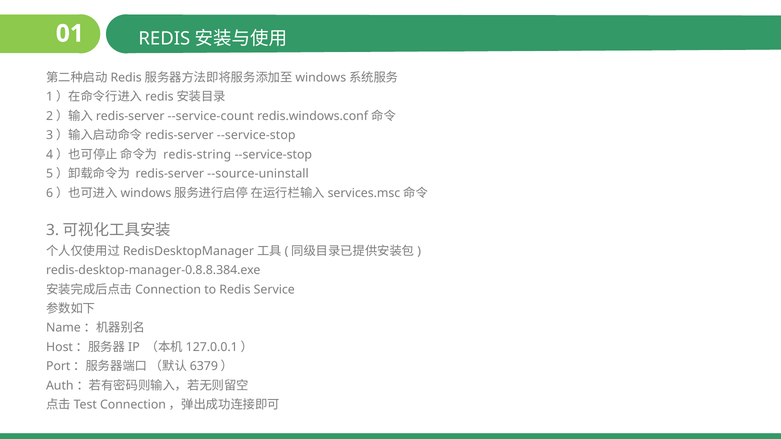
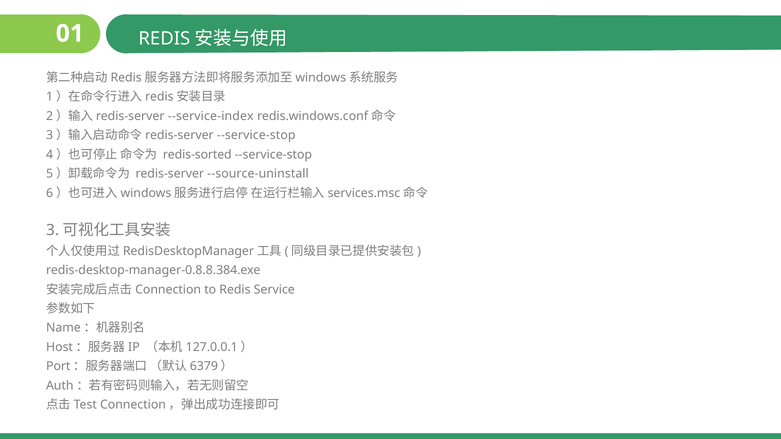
--service-count: --service-count -> --service-index
redis-string: redis-string -> redis-sorted
